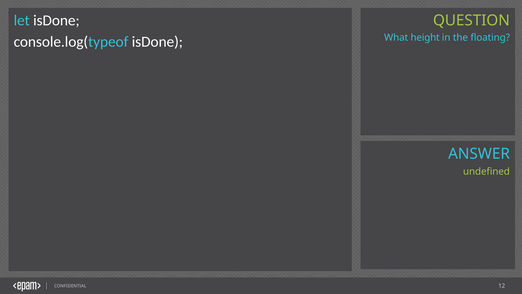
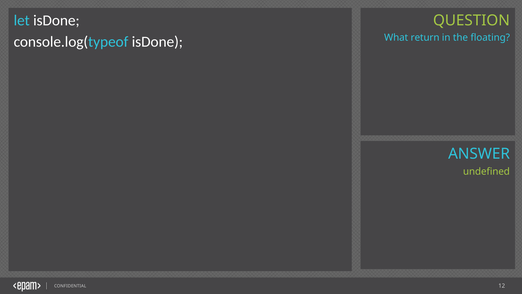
height: height -> return
